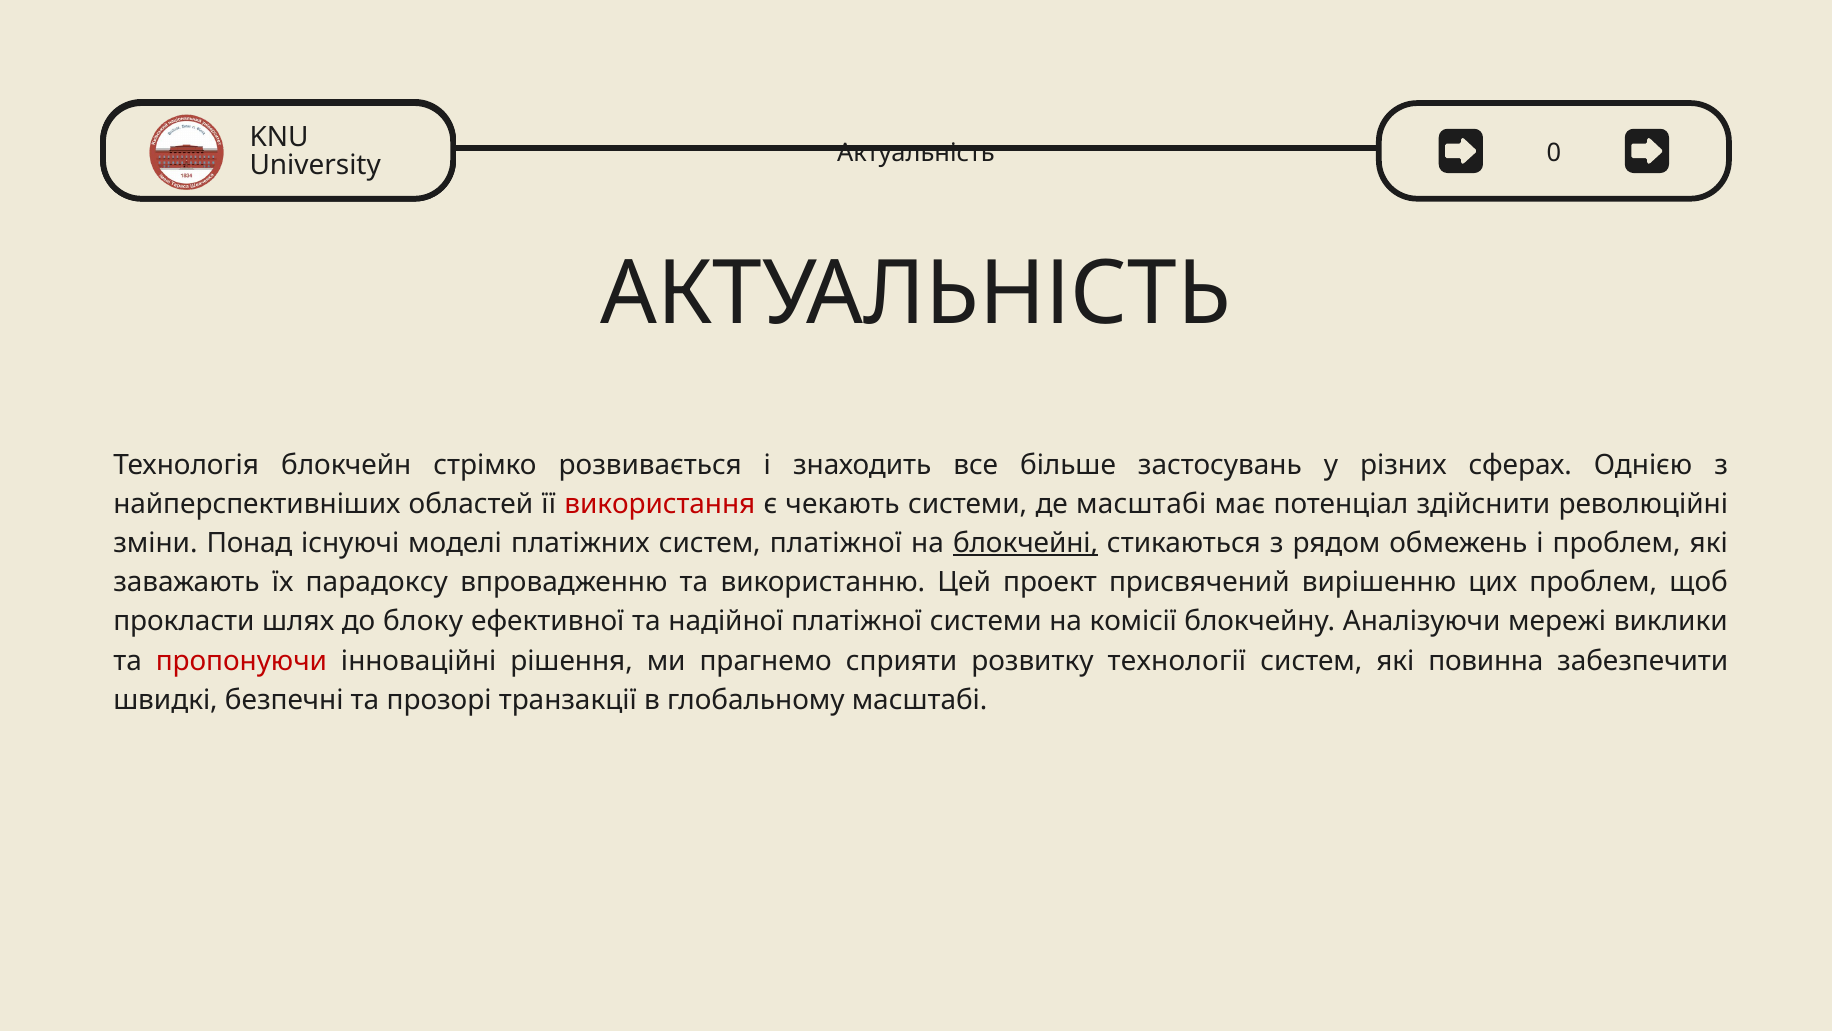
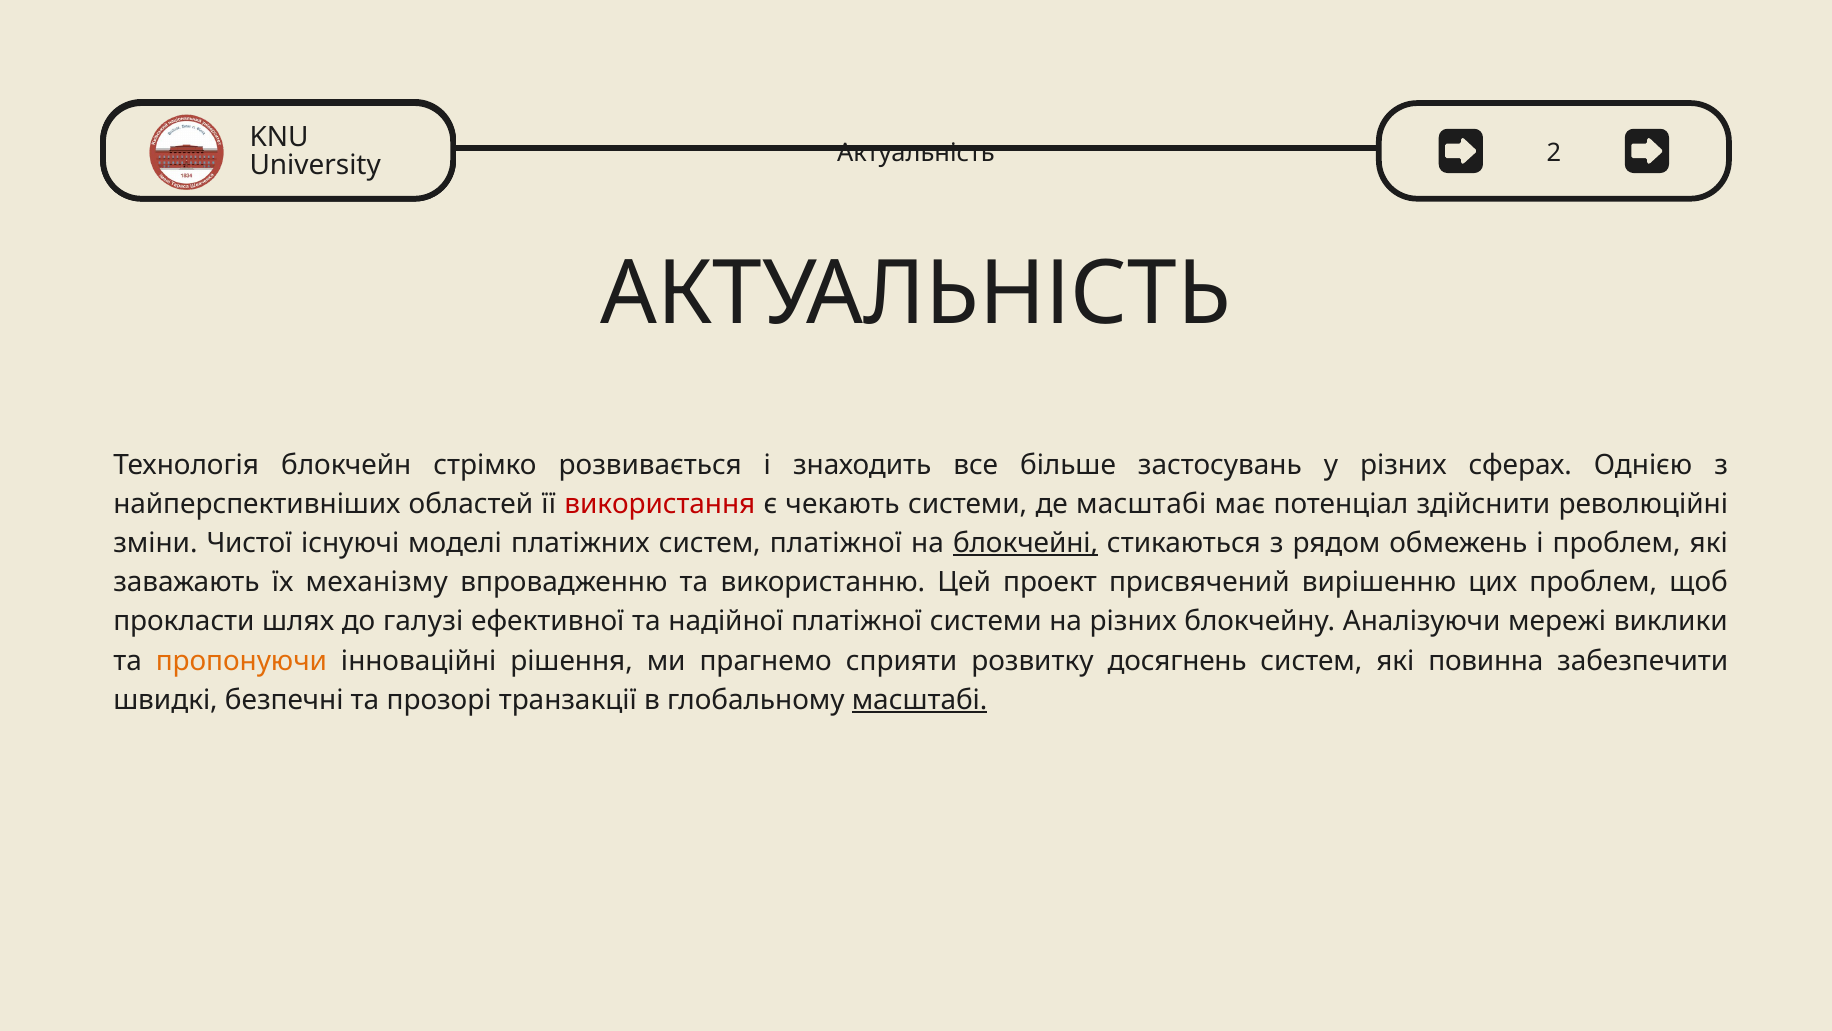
0: 0 -> 2
Понад: Понад -> Чистої
парадоксу: парадоксу -> механізму
блоку: блоку -> галузі
на комісії: комісії -> різних
пропонуючи colour: red -> orange
технології: технології -> досягнень
масштабі at (920, 700) underline: none -> present
